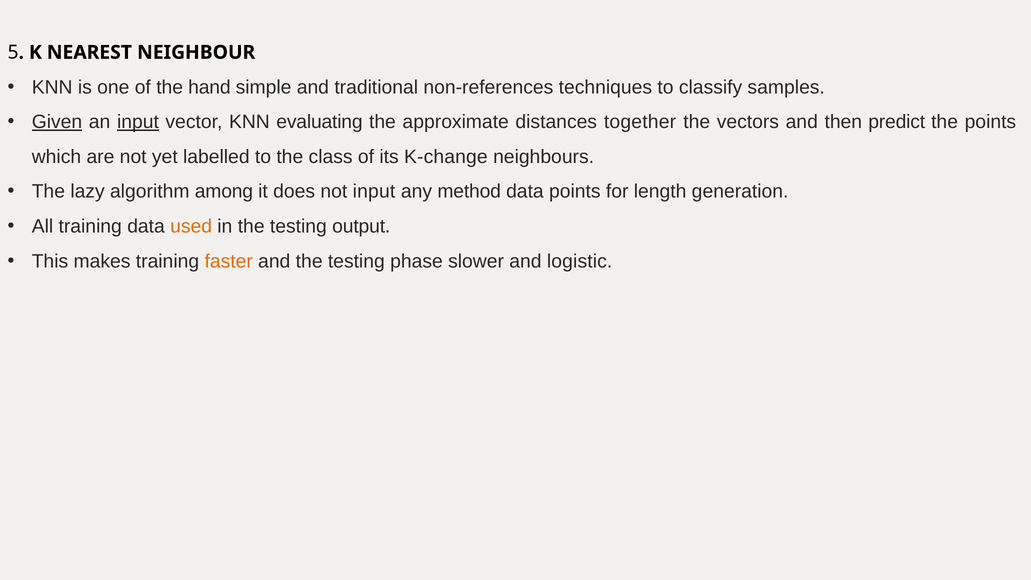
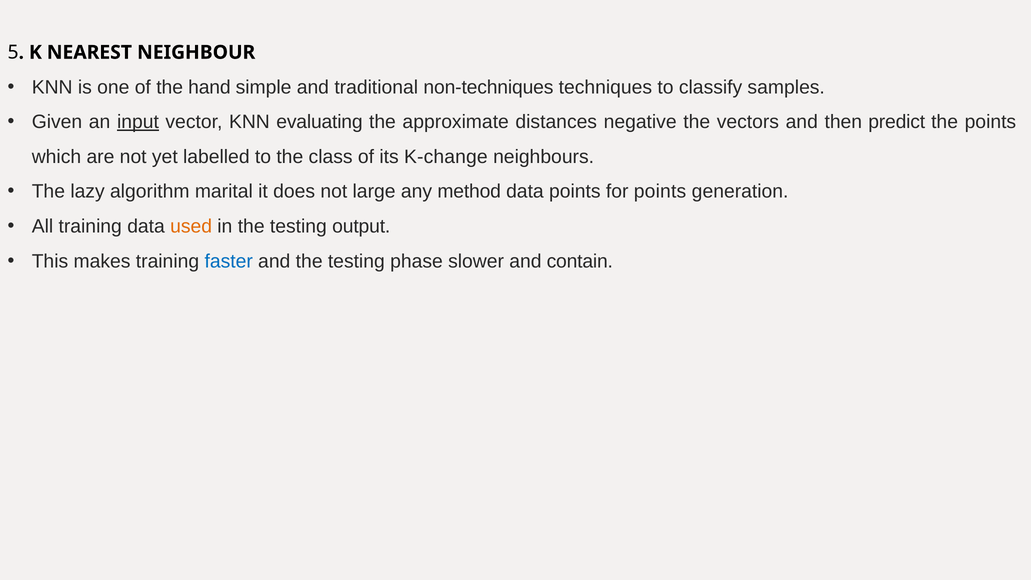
non-references: non-references -> non-techniques
Given underline: present -> none
together: together -> negative
among: among -> marital
not input: input -> large
for length: length -> points
faster colour: orange -> blue
logistic: logistic -> contain
